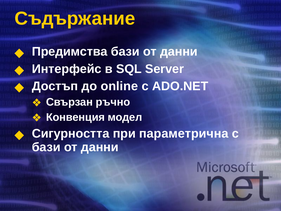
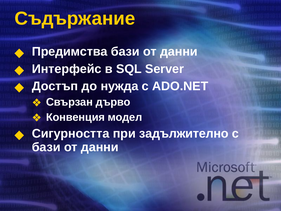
online: online -> нужда
ръчно: ръчно -> дърво
параметрична: параметрична -> задължително
